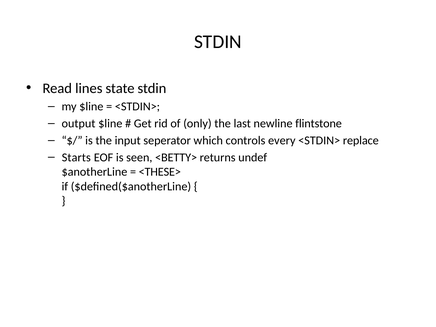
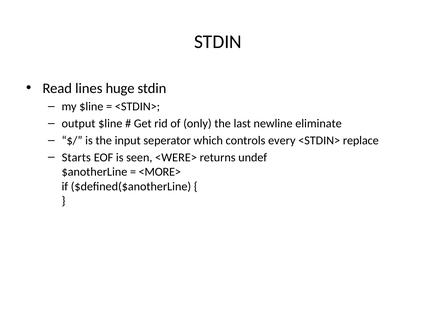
state: state -> huge
flintstone: flintstone -> eliminate
<BETTY>: <BETTY> -> <WERE>
<THESE>: <THESE> -> <MORE>
